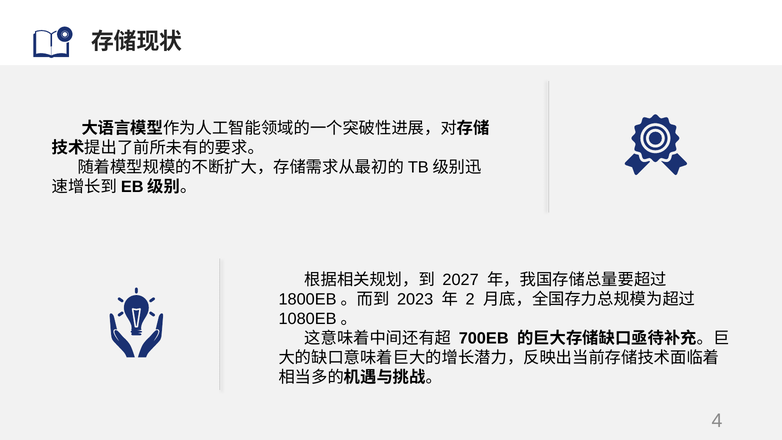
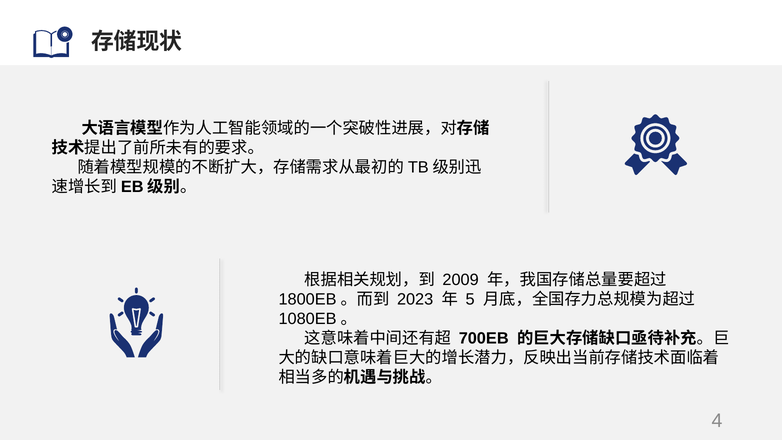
2027: 2027 -> 2009
2: 2 -> 5
